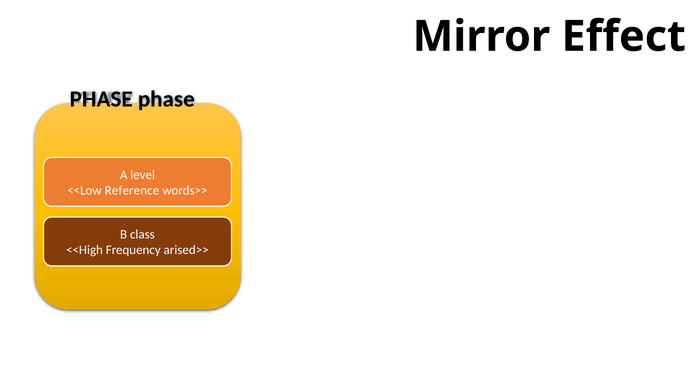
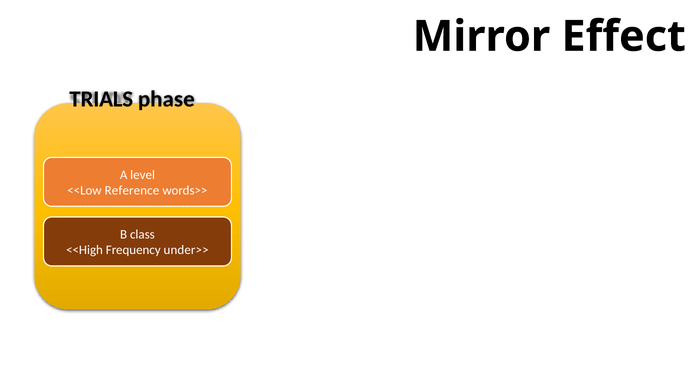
PHASE at (101, 99): PHASE -> TRIALS
arised>>: arised>> -> under>>
